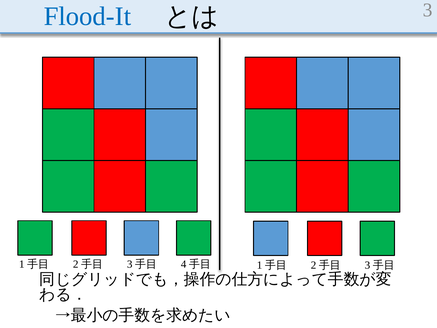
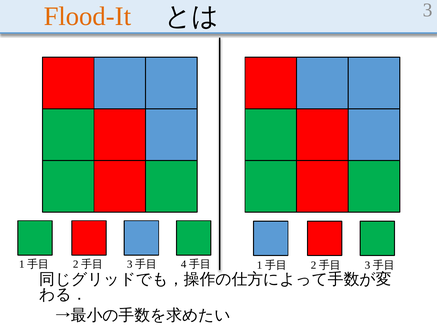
Flood-It colour: blue -> orange
